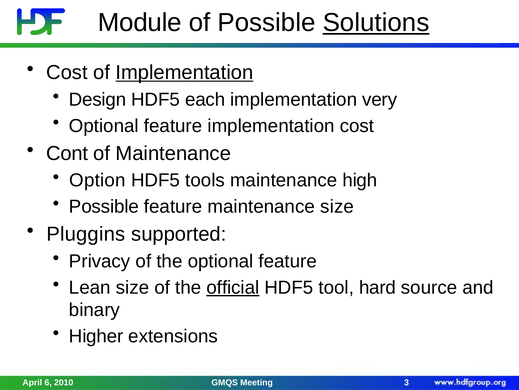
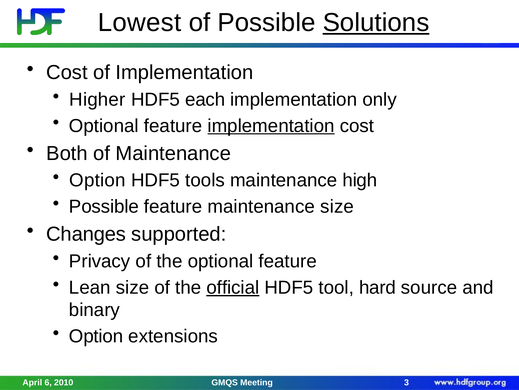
Module: Module -> Lowest
Implementation at (184, 72) underline: present -> none
Design: Design -> Higher
very: very -> only
implementation at (271, 126) underline: none -> present
Cont: Cont -> Both
Pluggins: Pluggins -> Changes
Higher at (96, 336): Higher -> Option
